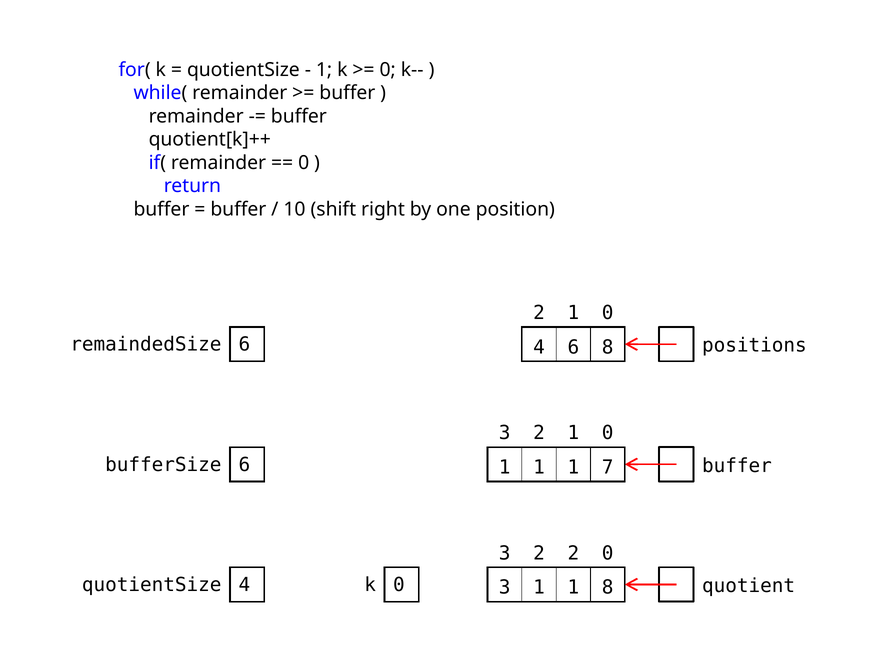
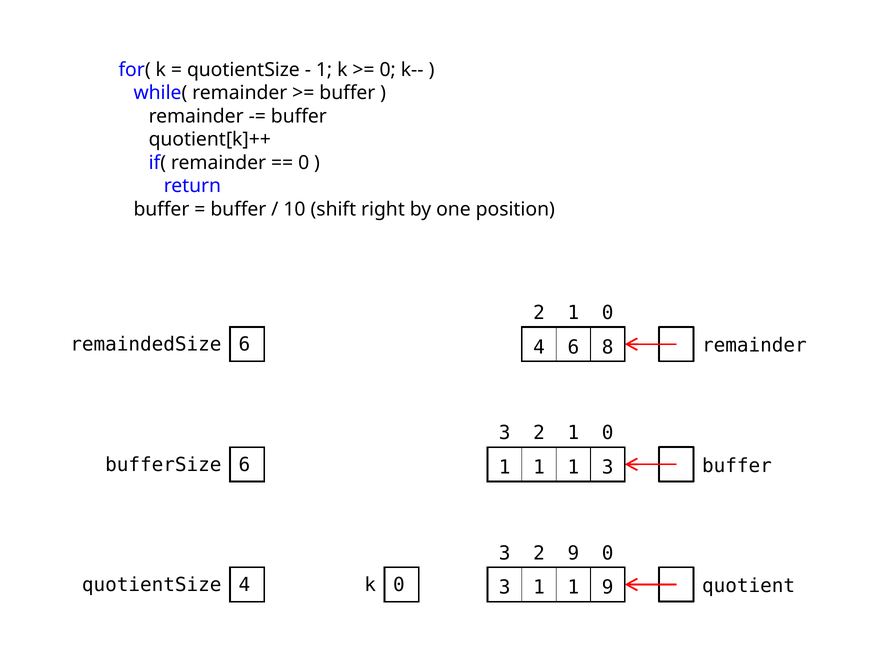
positions at (754, 345): positions -> remainder
1 7: 7 -> 3
2 2: 2 -> 9
1 8: 8 -> 9
